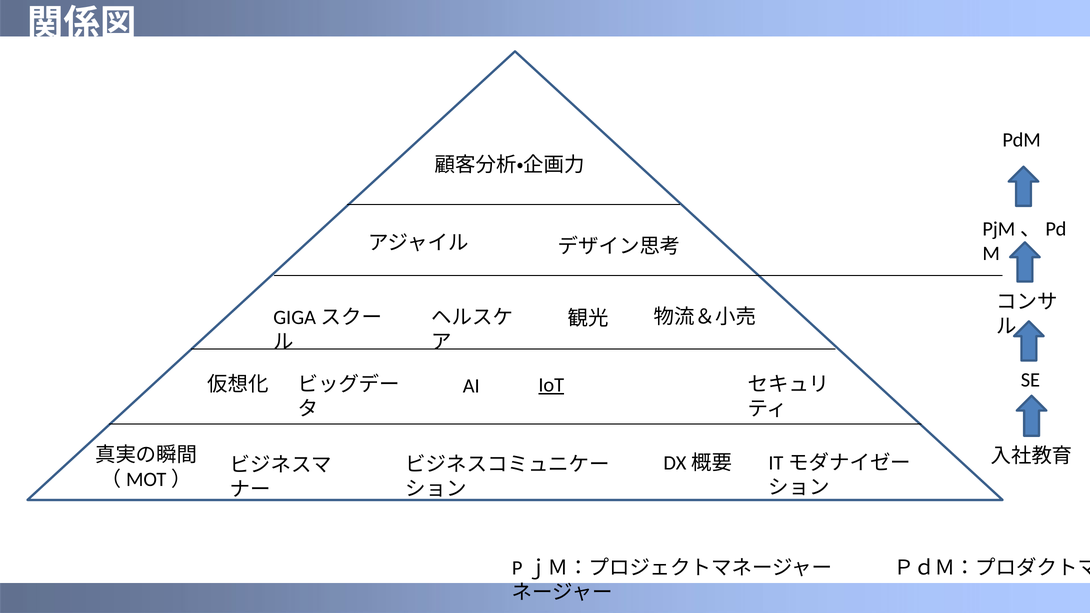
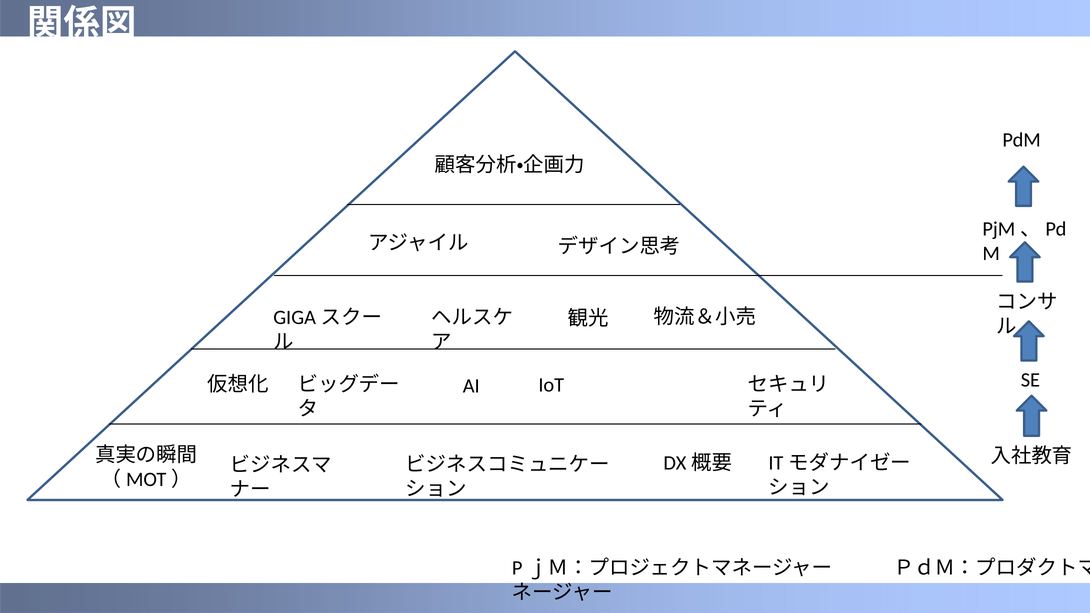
IoT underline: present -> none
